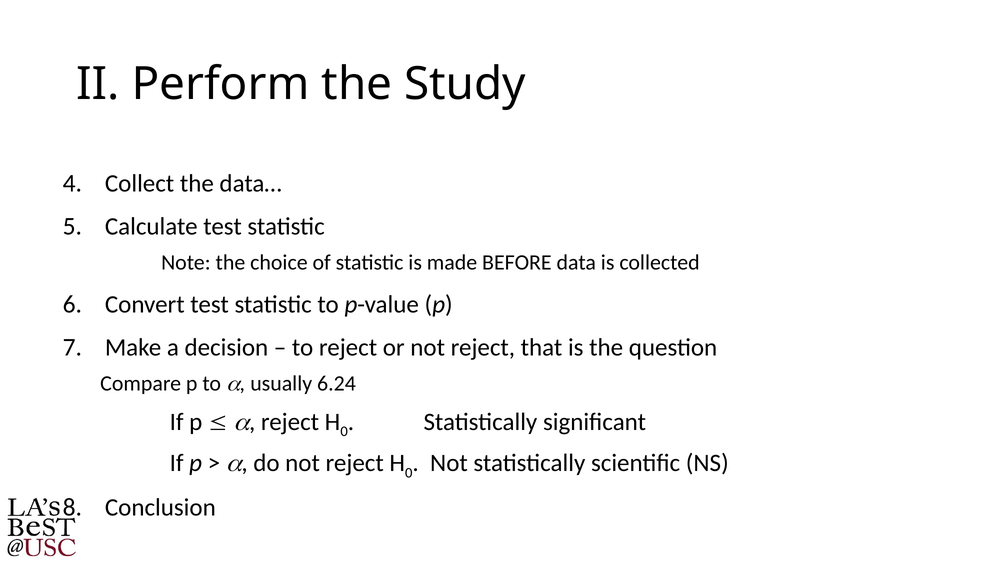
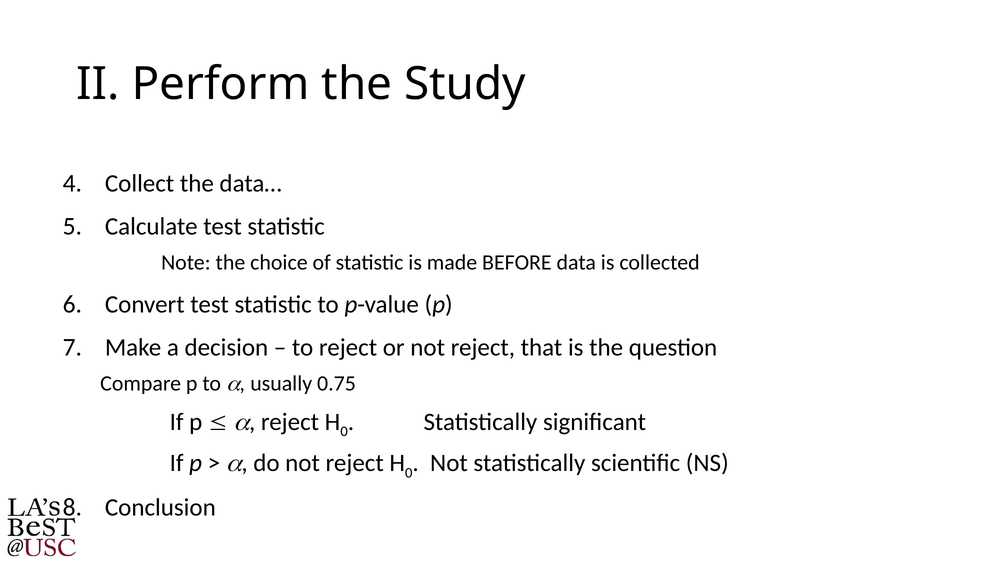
6.24: 6.24 -> 0.75
